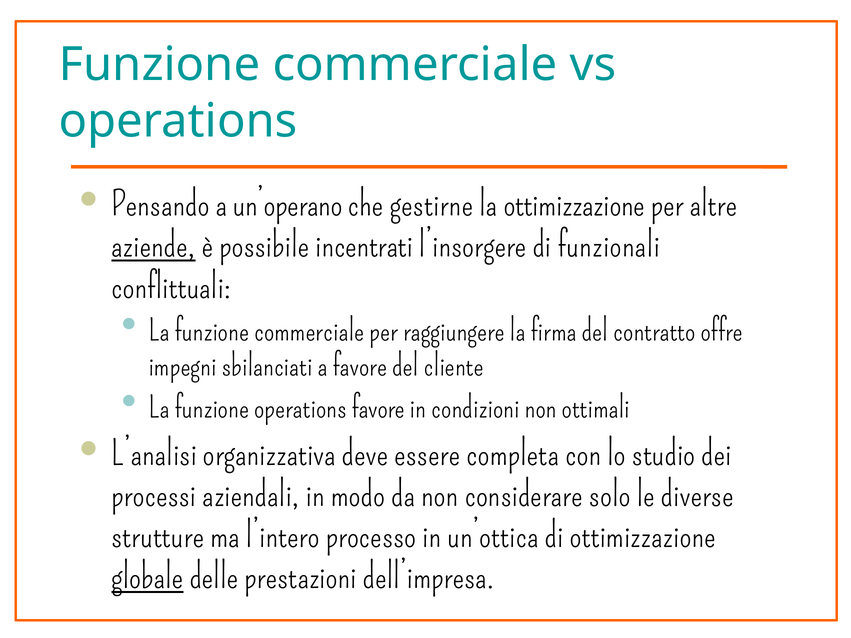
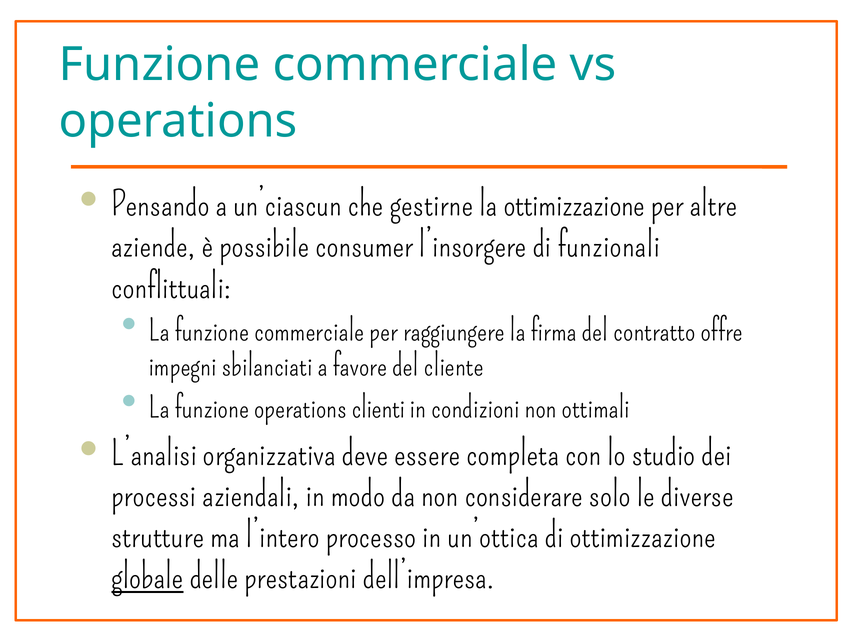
un’operano: un’operano -> un’ciascun
aziende underline: present -> none
incentrati: incentrati -> consumer
operations favore: favore -> clienti
